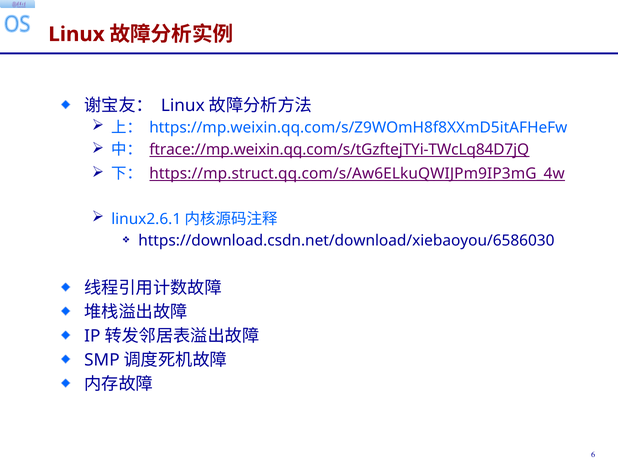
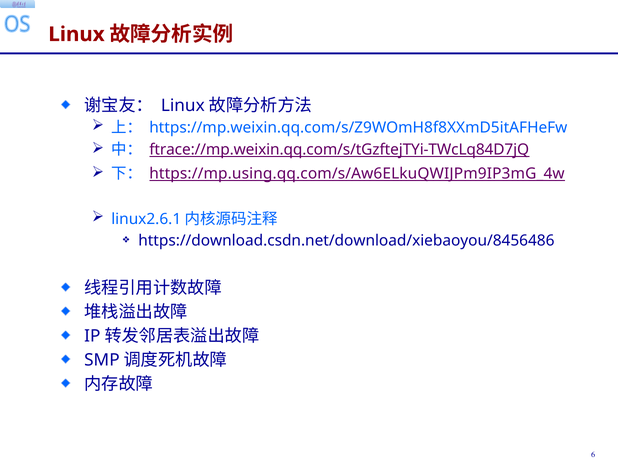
https://mp.struct.qq.com/s/Aw6ELkuQWIJPm9IP3mG_4w: https://mp.struct.qq.com/s/Aw6ELkuQWIJPm9IP3mG_4w -> https://mp.using.qq.com/s/Aw6ELkuQWIJPm9IP3mG_4w
https://download.csdn.net/download/xiebaoyou/6586030: https://download.csdn.net/download/xiebaoyou/6586030 -> https://download.csdn.net/download/xiebaoyou/8456486
